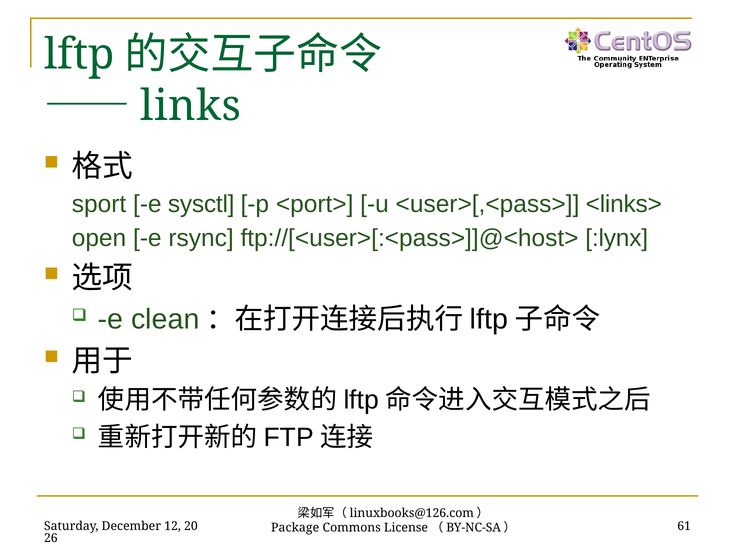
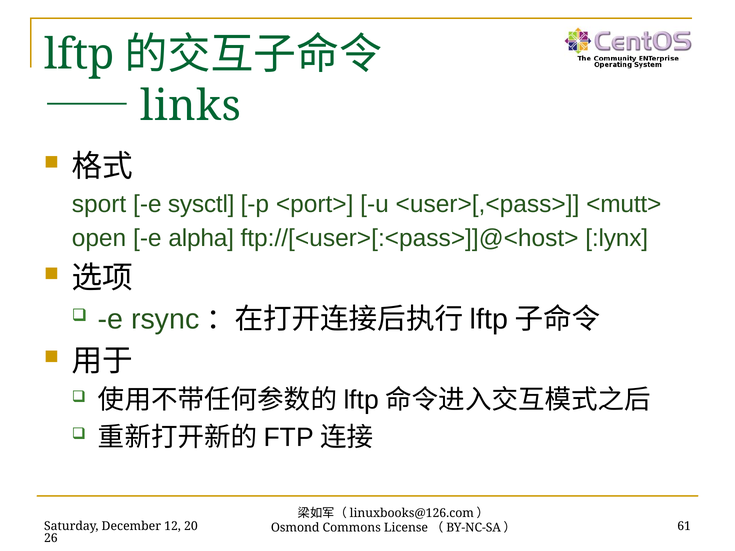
<links>: <links> -> <mutt>
rsync: rsync -> alpha
clean: clean -> rsync
Package: Package -> Osmond
